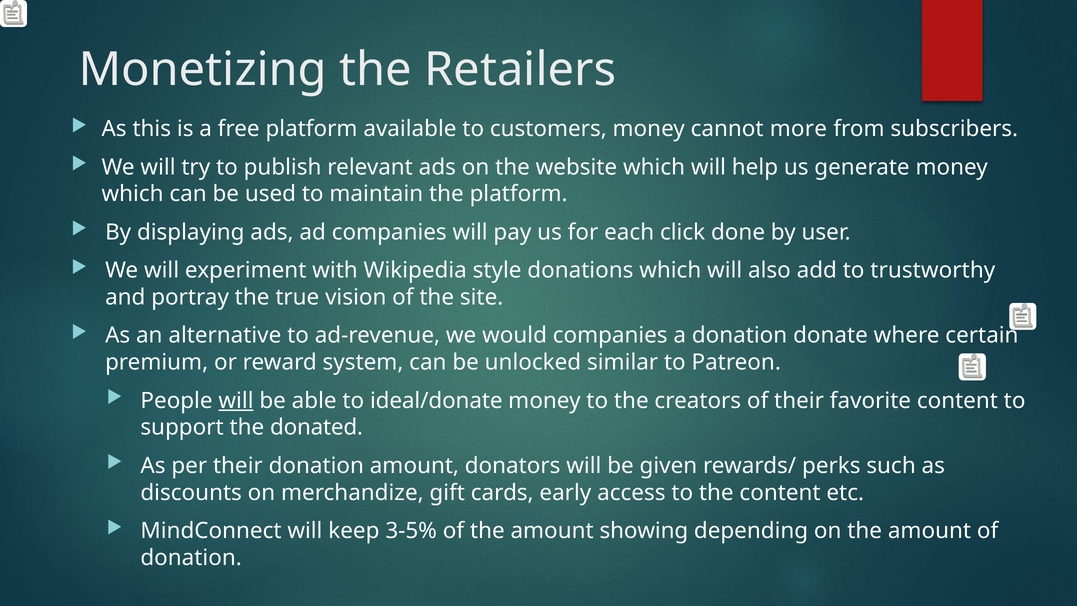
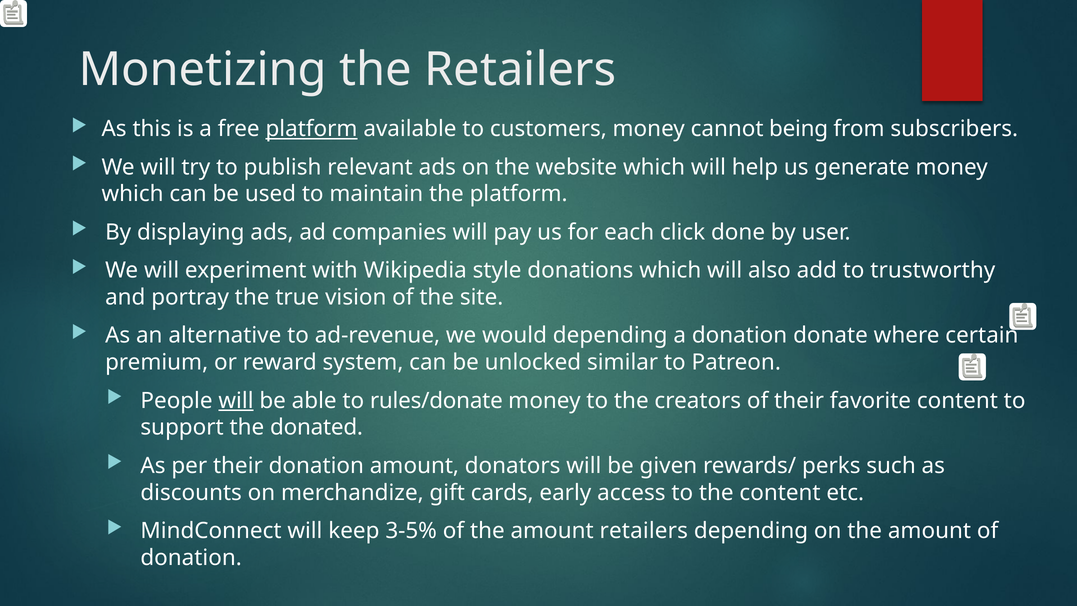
platform at (311, 129) underline: none -> present
more: more -> being
would companies: companies -> depending
ideal/donate: ideal/donate -> rules/donate
amount showing: showing -> retailers
